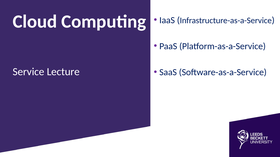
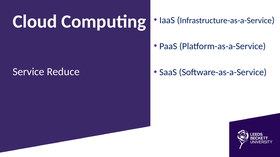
Lecture: Lecture -> Reduce
